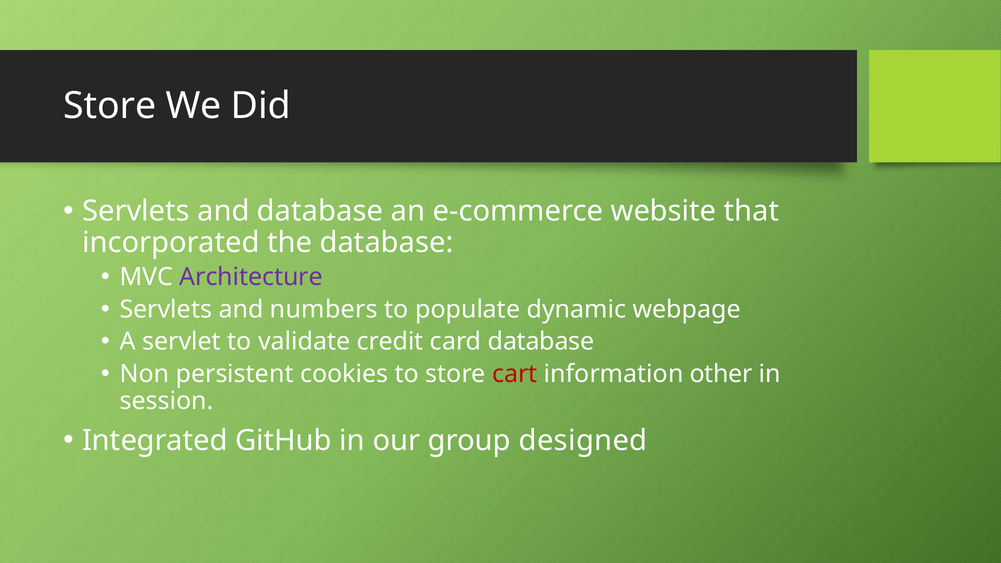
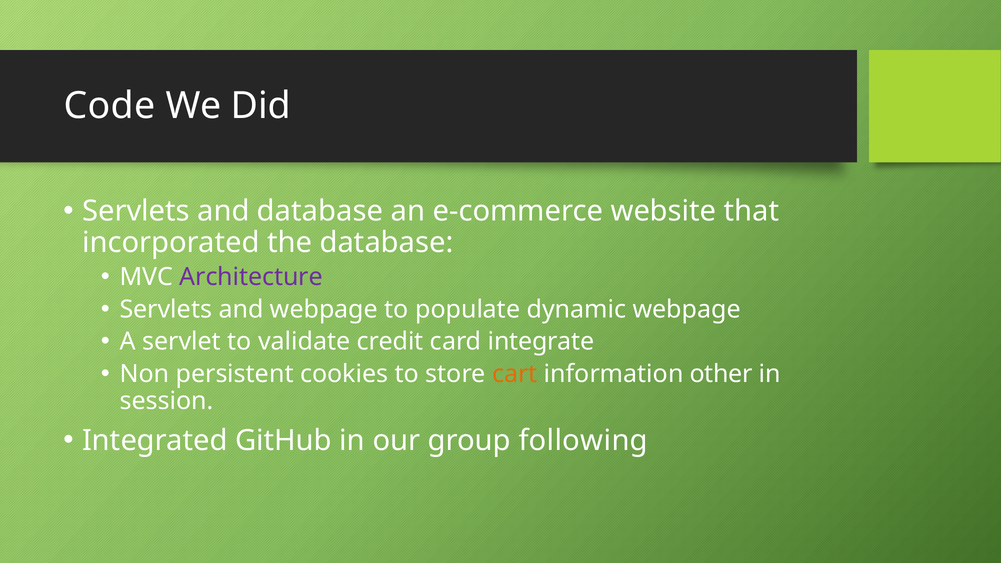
Store at (110, 106): Store -> Code
and numbers: numbers -> webpage
card database: database -> integrate
cart colour: red -> orange
designed: designed -> following
